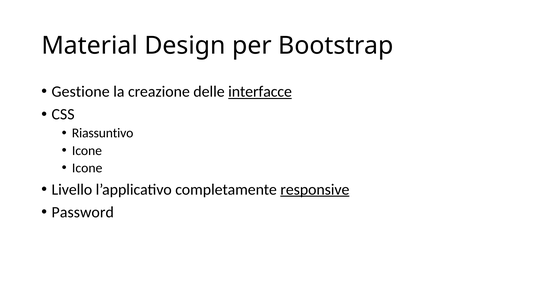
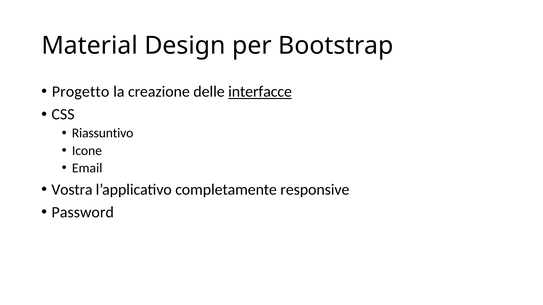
Gestione: Gestione -> Progetto
Icone at (87, 168): Icone -> Email
Livello: Livello -> Vostra
responsive underline: present -> none
